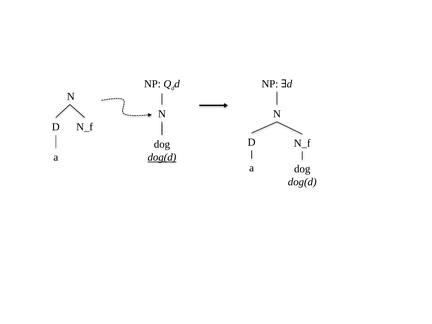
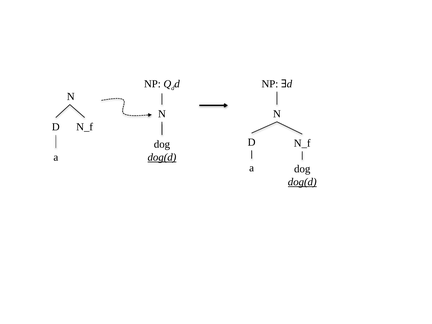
dog(d at (302, 182) underline: none -> present
